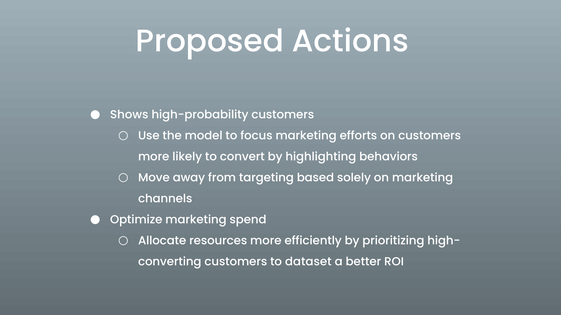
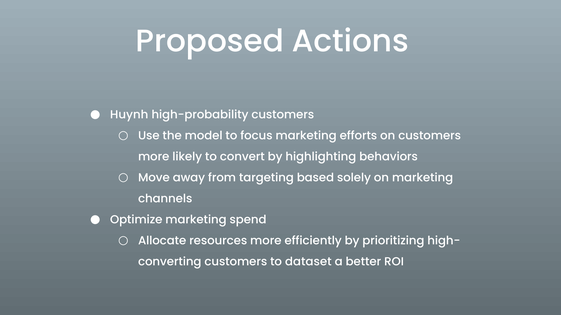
Shows: Shows -> Huynh
